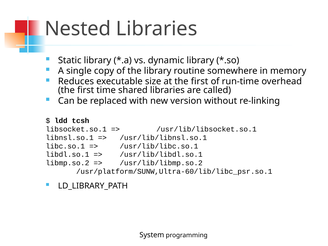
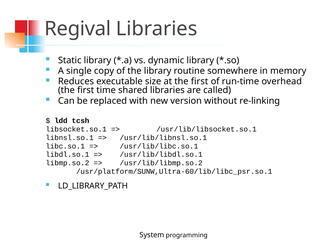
Nested: Nested -> Regival
